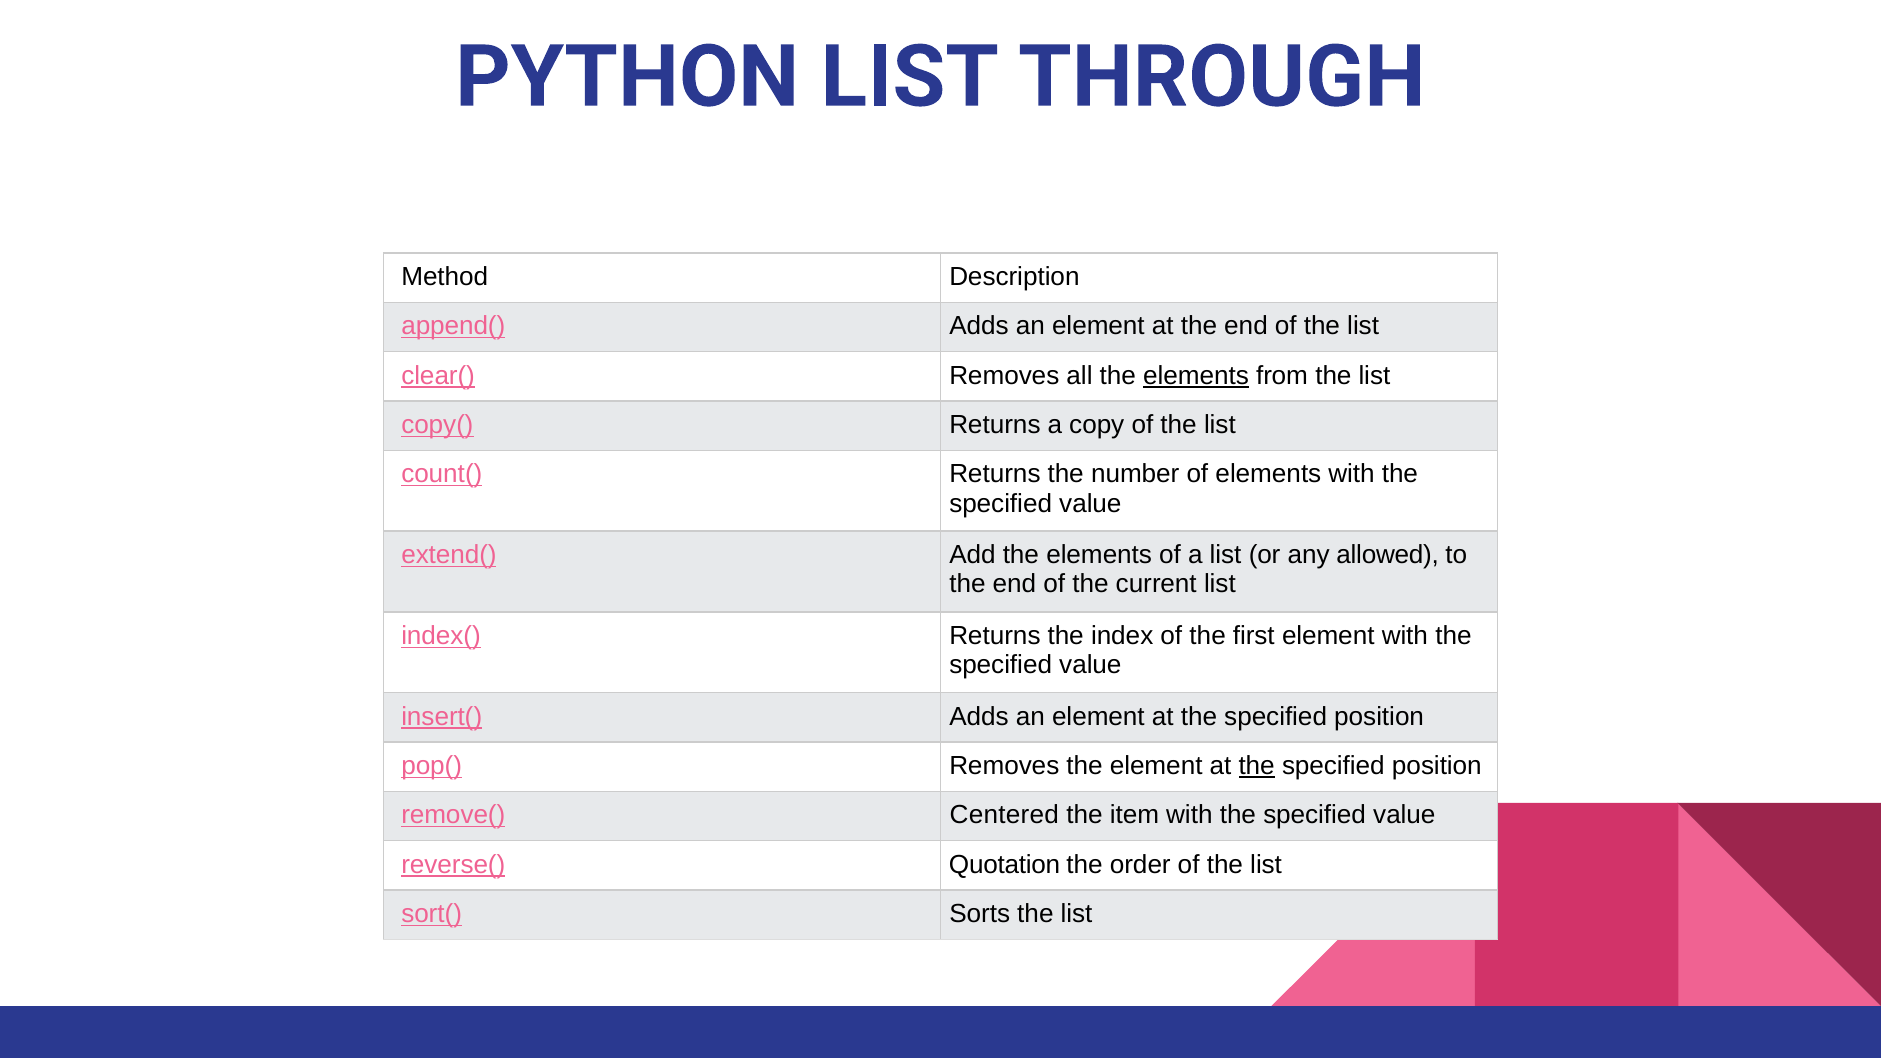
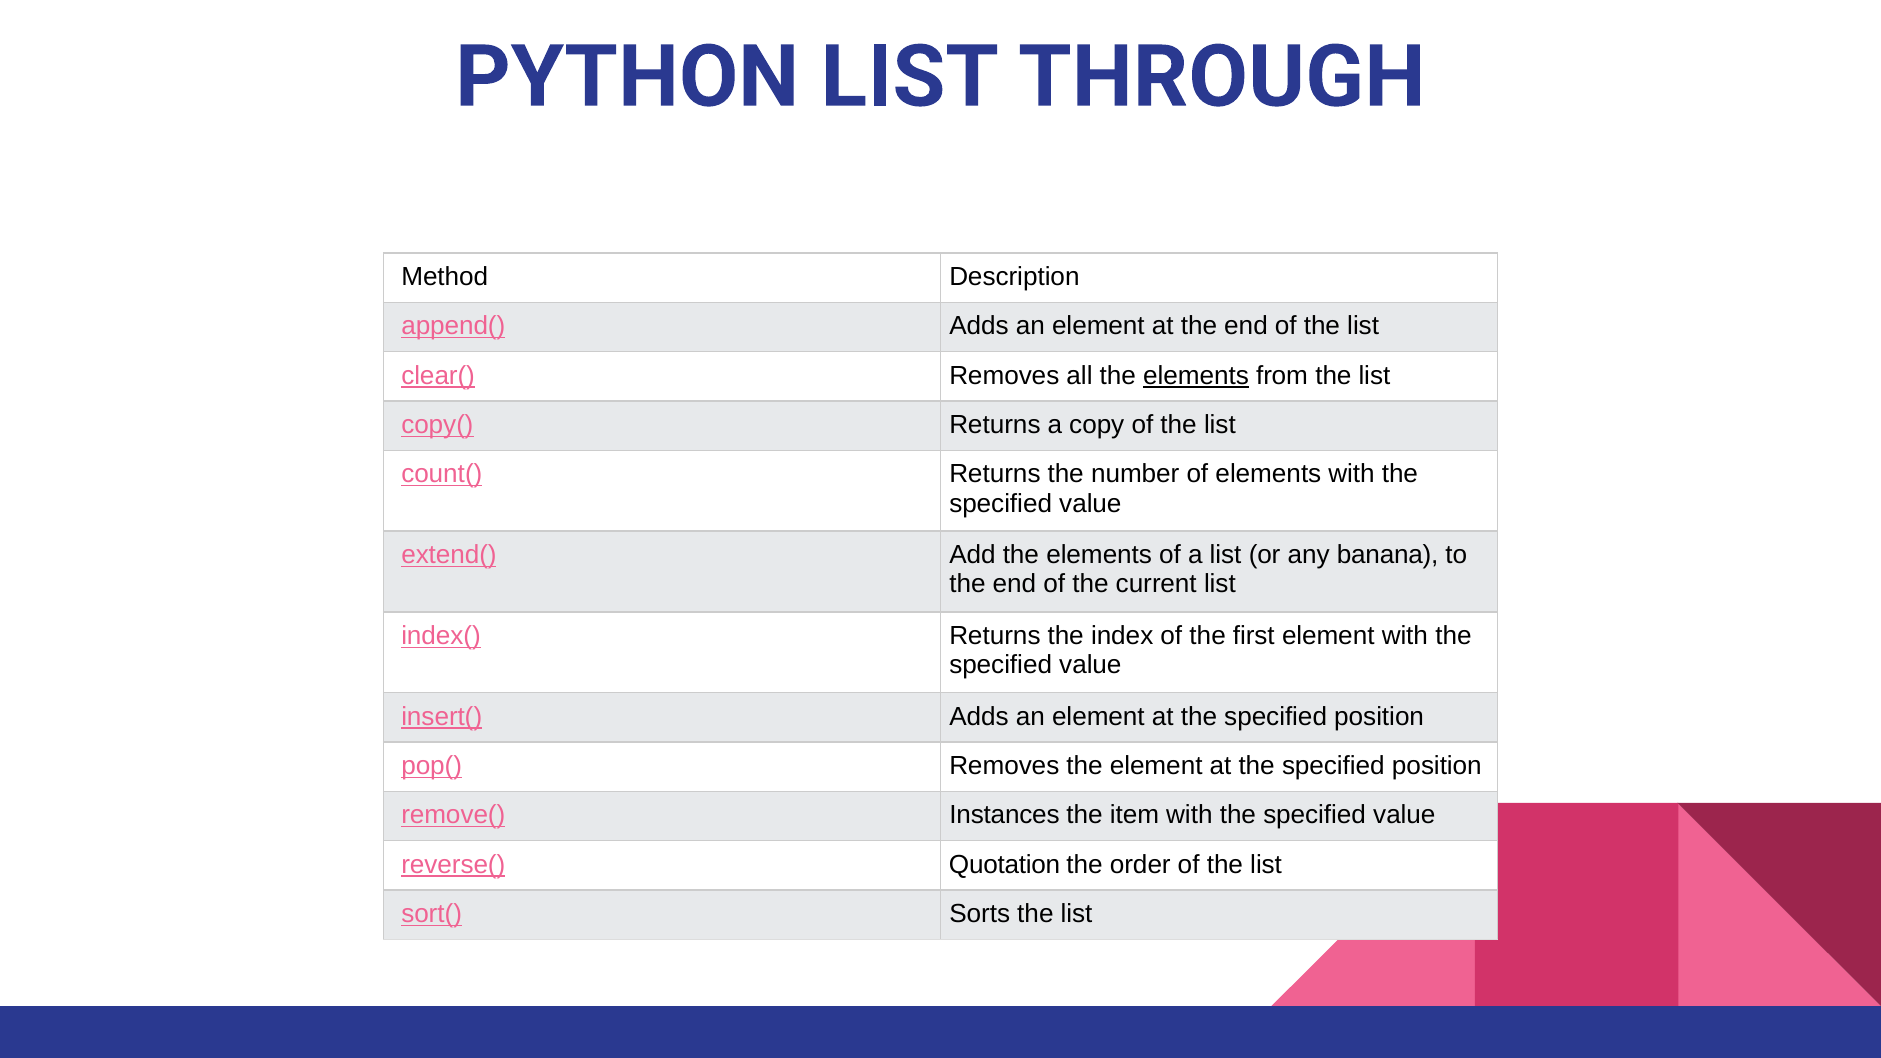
allowed: allowed -> banana
the at (1257, 766) underline: present -> none
Centered: Centered -> Instances
